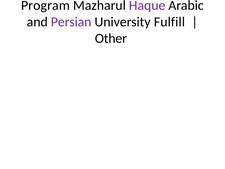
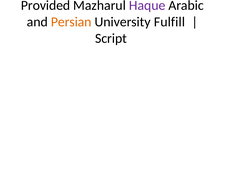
Program: Program -> Provided
Persian colour: purple -> orange
Other: Other -> Script
